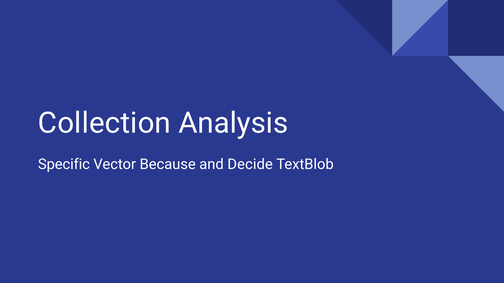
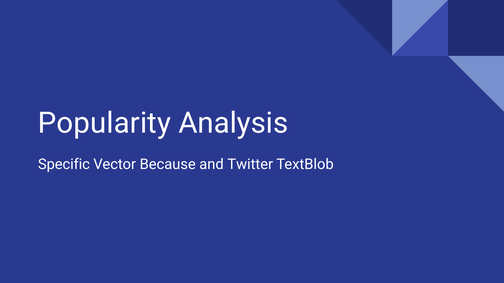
Collection: Collection -> Popularity
Decide: Decide -> Twitter
